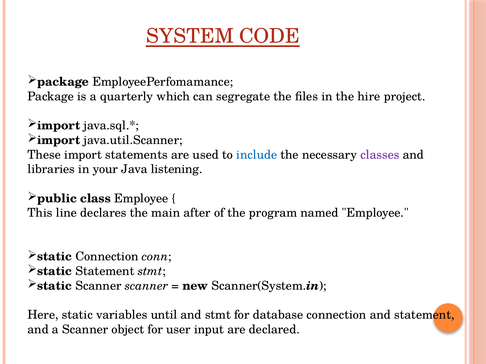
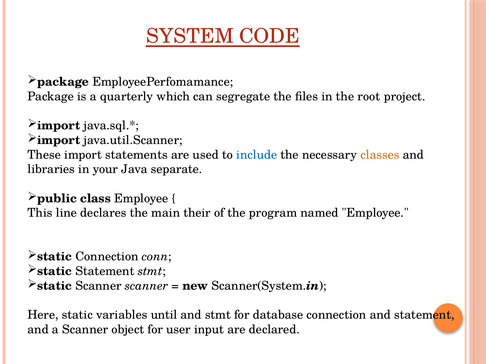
hire: hire -> root
classes colour: purple -> orange
listening: listening -> separate
after: after -> their
